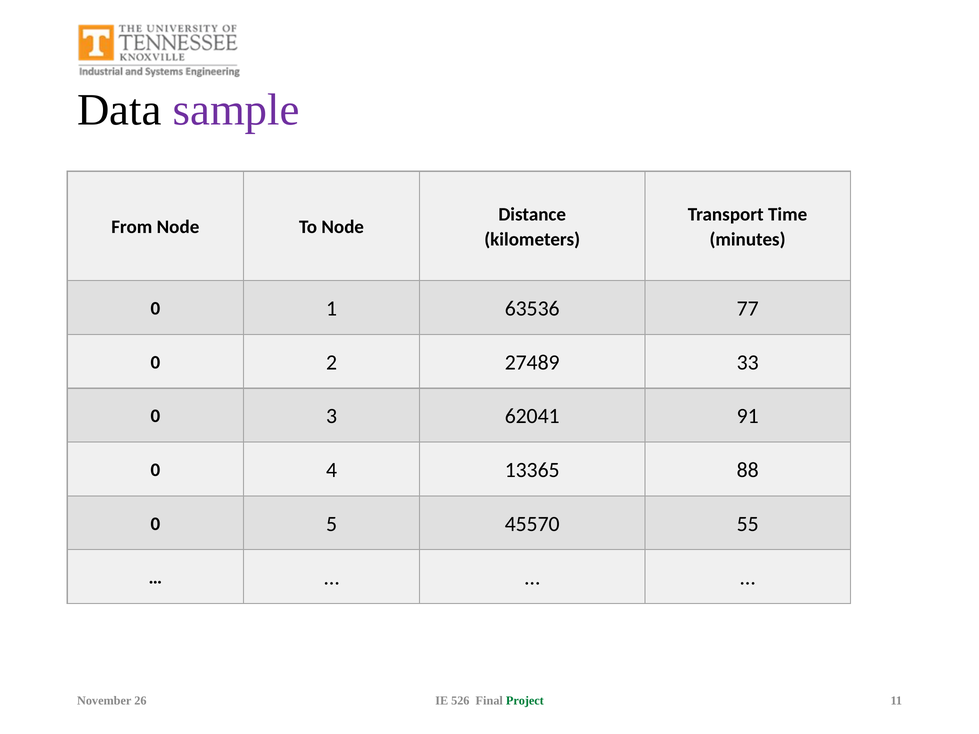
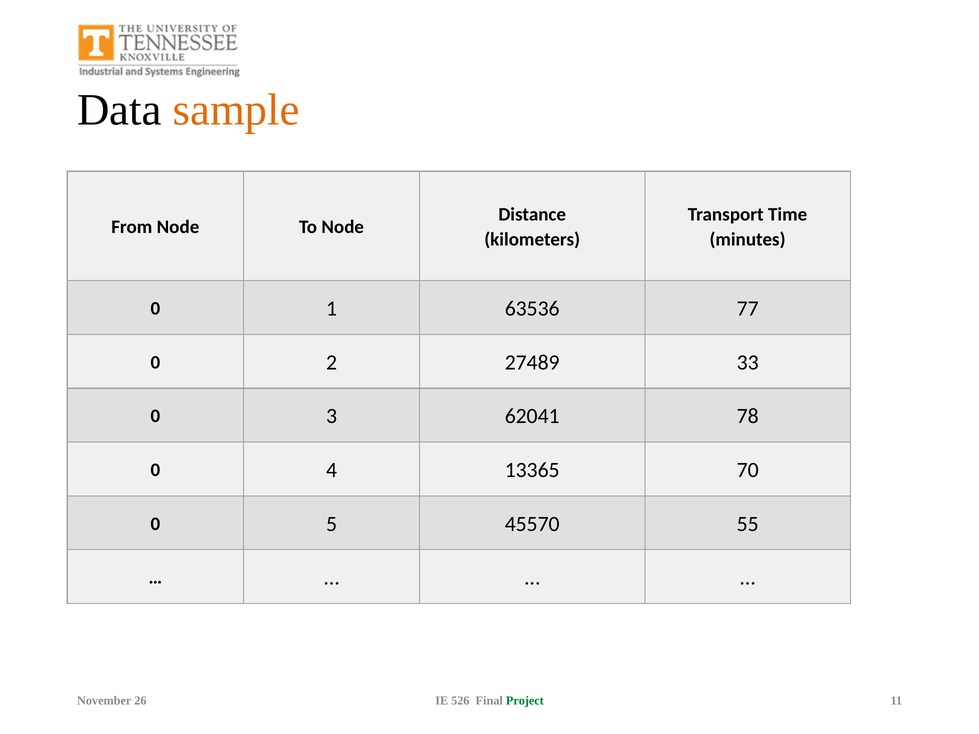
sample colour: purple -> orange
91: 91 -> 78
88: 88 -> 70
